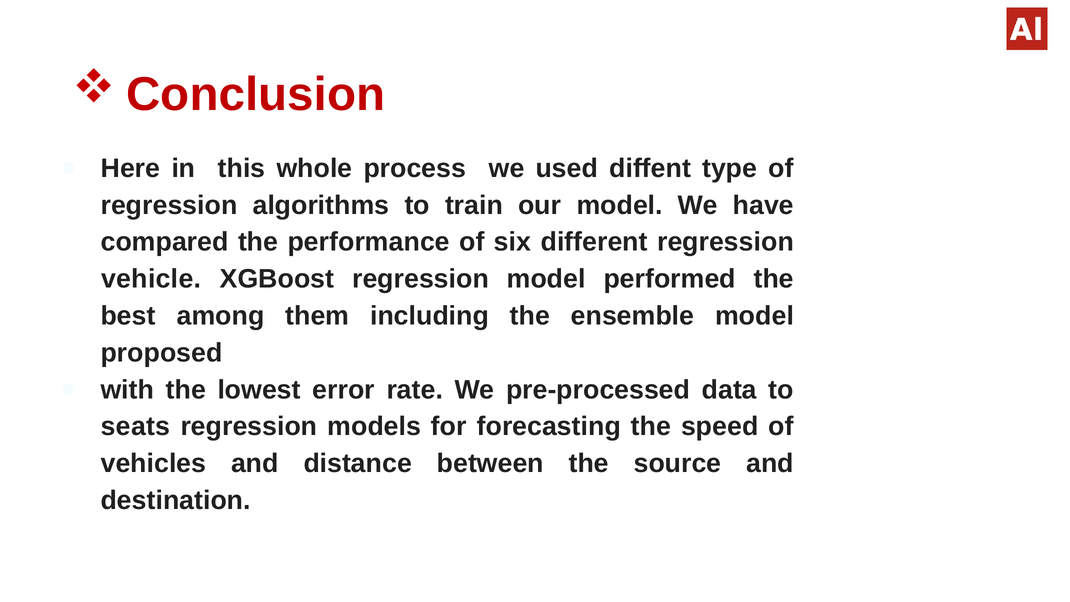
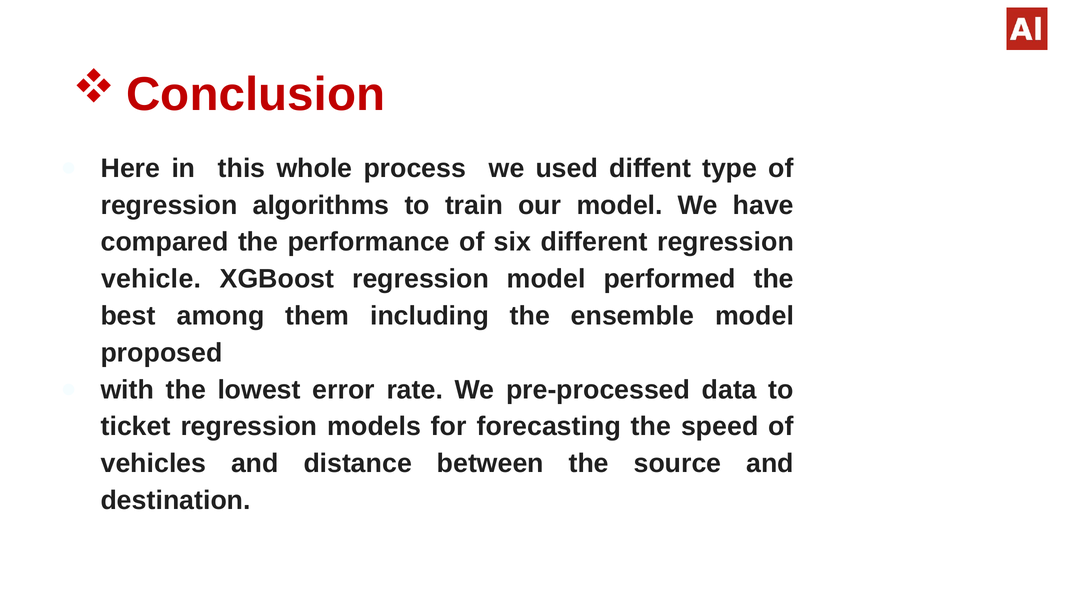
seats: seats -> ticket
